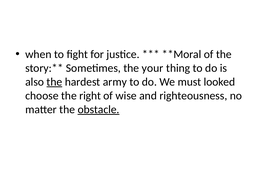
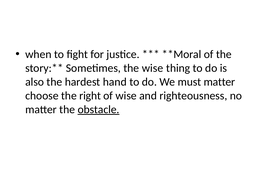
the your: your -> wise
the at (54, 82) underline: present -> none
army: army -> hand
must looked: looked -> matter
